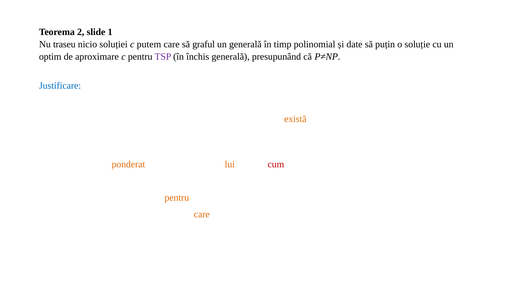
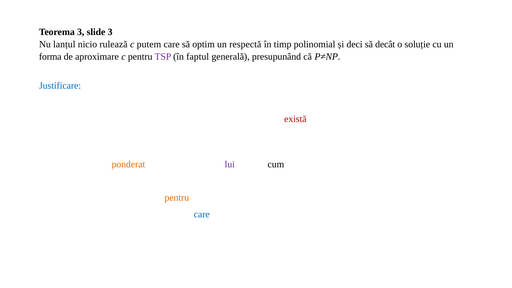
Teorema 2: 2 -> 3
slide 1: 1 -> 3
Nu traseu: traseu -> lanțul
soluției: soluției -> rulează
să graful: graful -> optim
un generală: generală -> respectă
și date: date -> deci
să puțin: puțin -> decât
optim at (50, 57): optim -> forma
în închis: închis -> faptul
există at (295, 119) colour: orange -> red
lui colour: orange -> purple
cum colour: red -> black
care at (202, 214) colour: orange -> blue
